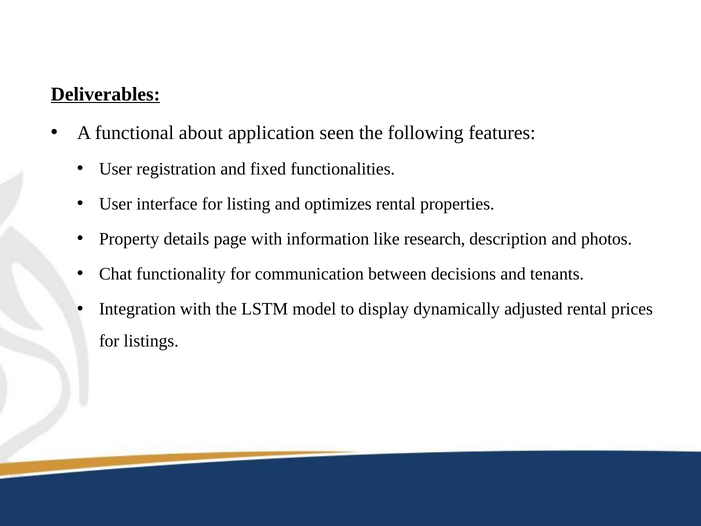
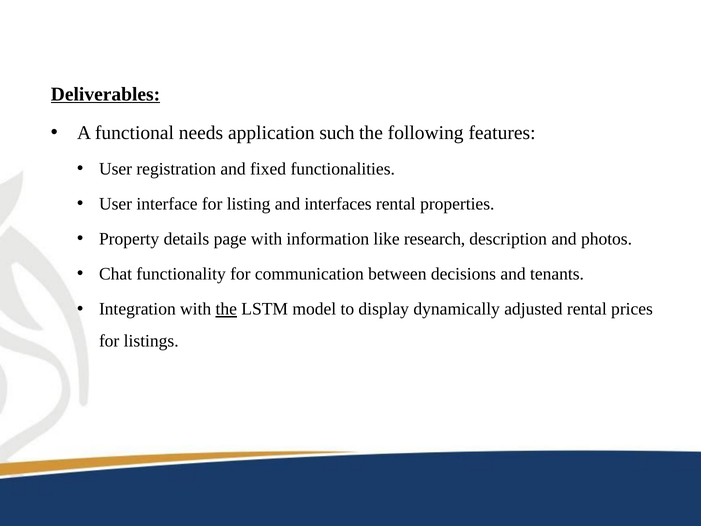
about: about -> needs
seen: seen -> such
optimizes: optimizes -> interfaces
the at (226, 309) underline: none -> present
